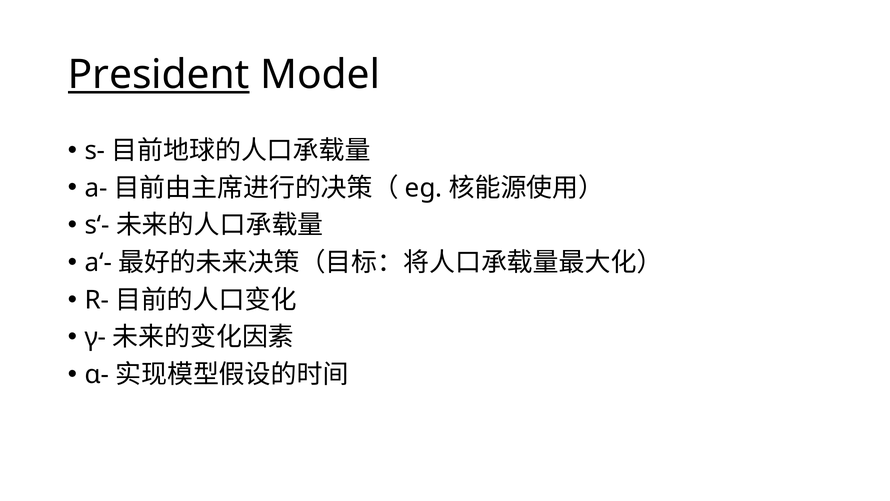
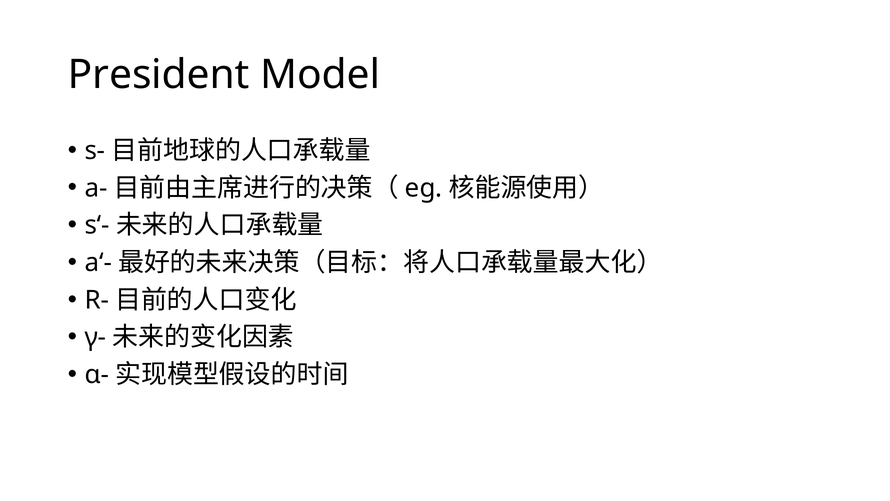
President underline: present -> none
